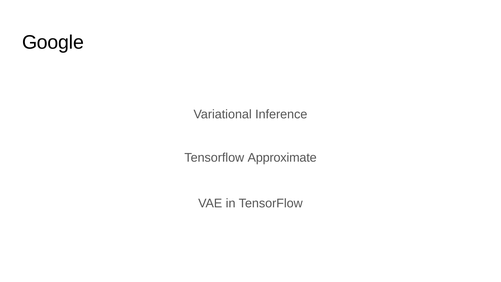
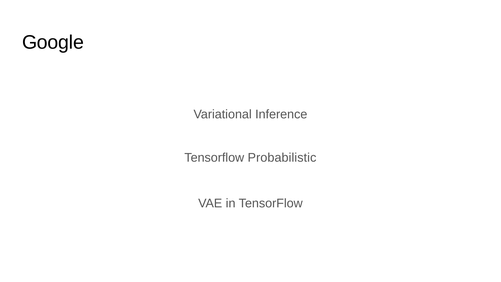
Approximate: Approximate -> Probabilistic
